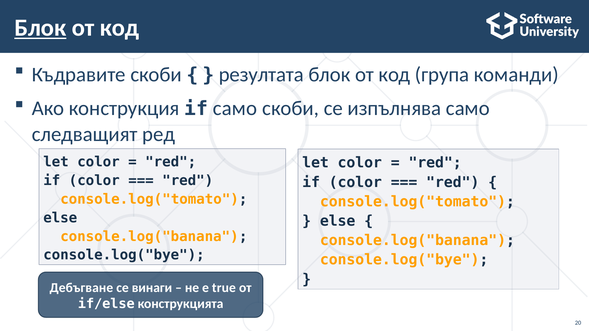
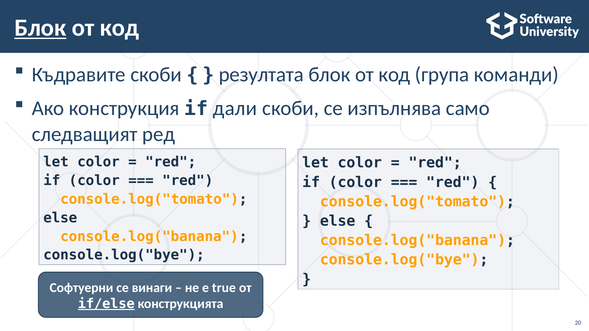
if само: само -> дали
Дебъгване: Дебъгване -> Софтуерни
if/else underline: none -> present
